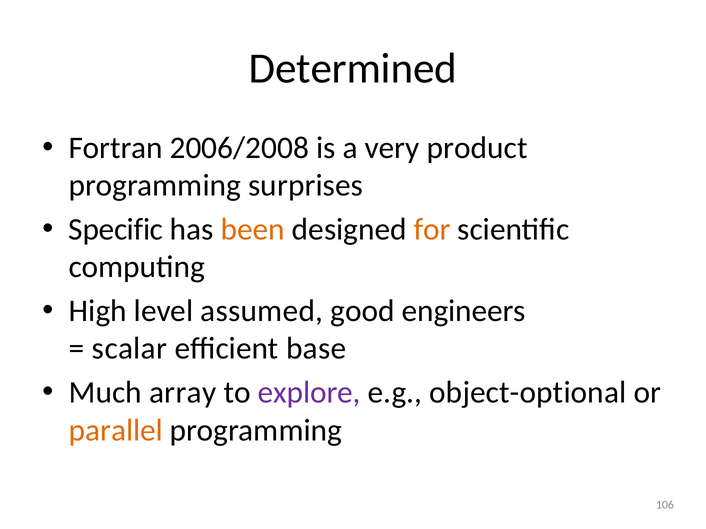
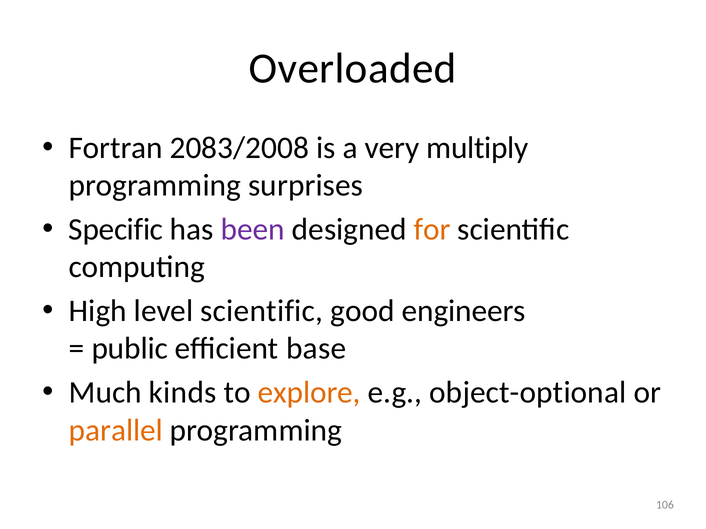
Determined: Determined -> Overloaded
2006/2008: 2006/2008 -> 2083/2008
product: product -> multiply
been colour: orange -> purple
level assumed: assumed -> scientific
scalar: scalar -> public
array: array -> kinds
explore colour: purple -> orange
